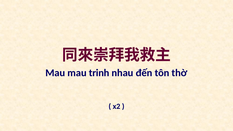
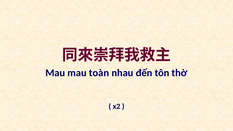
trinh: trinh -> toàn
